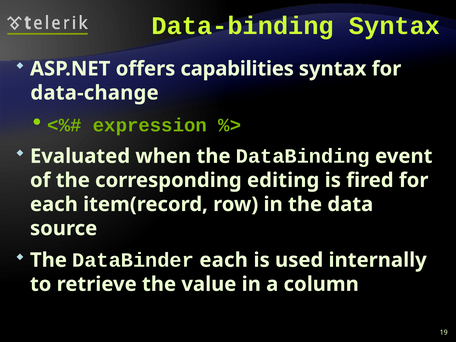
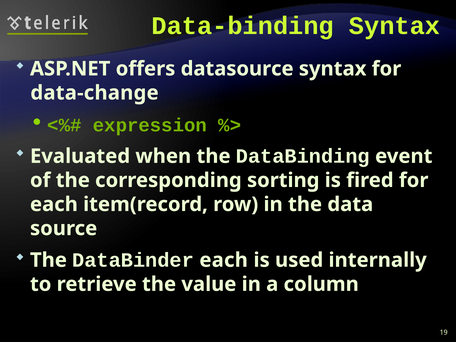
capabilities: capabilities -> datasource
editing: editing -> sorting
